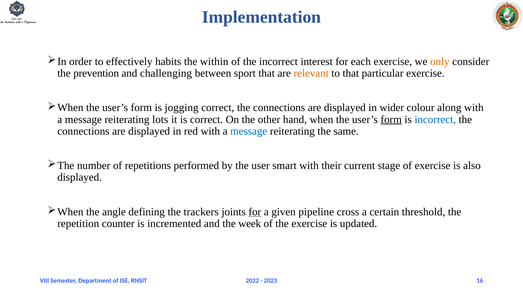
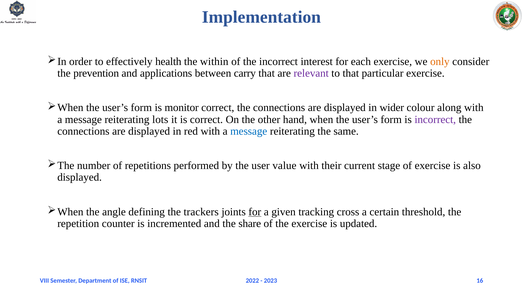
habits: habits -> health
challenging: challenging -> applications
sport: sport -> carry
relevant colour: orange -> purple
jogging: jogging -> monitor
form at (391, 120) underline: present -> none
incorrect at (435, 120) colour: blue -> purple
smart: smart -> value
pipeline: pipeline -> tracking
week: week -> share
